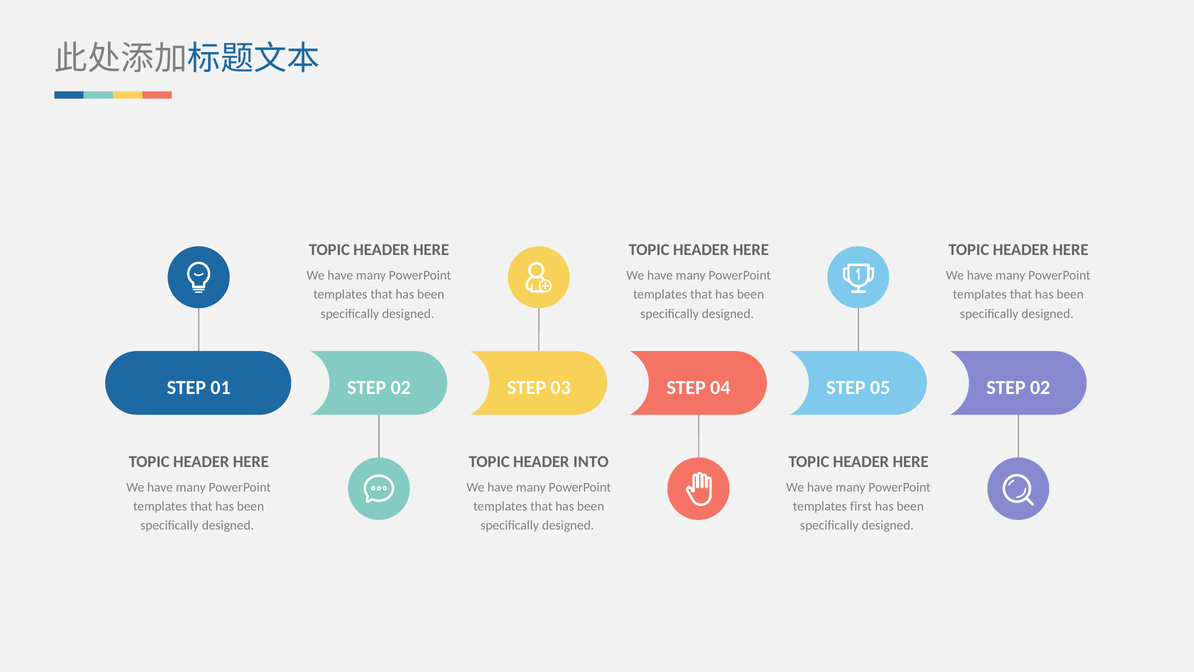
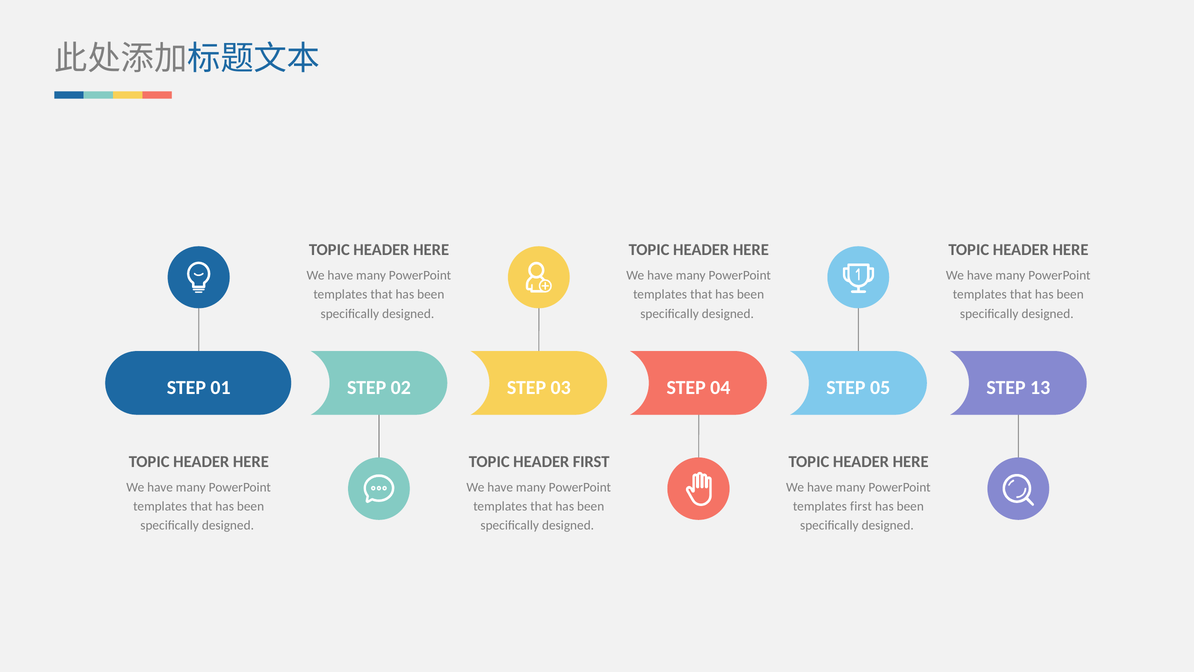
05 STEP 02: 02 -> 13
HEADER INTO: INTO -> FIRST
